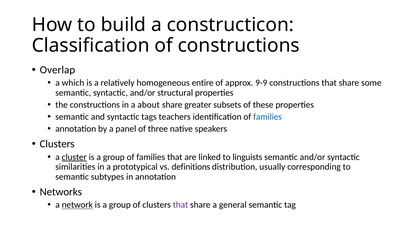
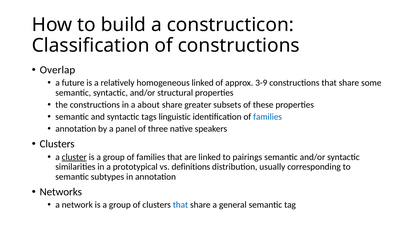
which: which -> future
homogeneous entire: entire -> linked
9-9: 9-9 -> 3-9
teachers: teachers -> linguistic
linguists: linguists -> pairings
network underline: present -> none
that at (180, 205) colour: purple -> blue
